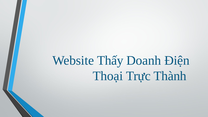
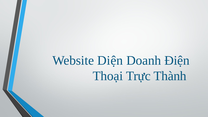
Thấy: Thấy -> Diện
